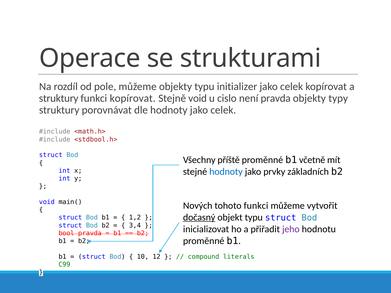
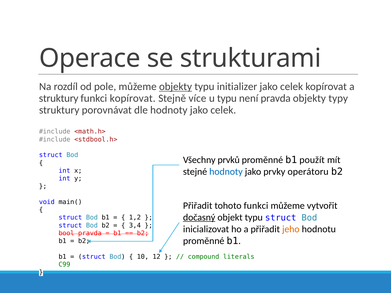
objekty at (176, 87) underline: none -> present
Stejně void: void -> více
u cislo: cislo -> typu
příště: příště -> prvků
včetně: včetně -> použít
základních: základních -> operátoru
Nových at (198, 206): Nových -> Přiřadit
jeho colour: purple -> orange
